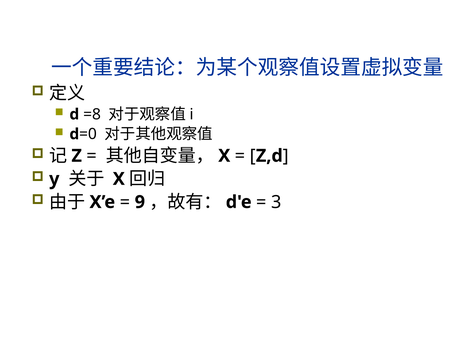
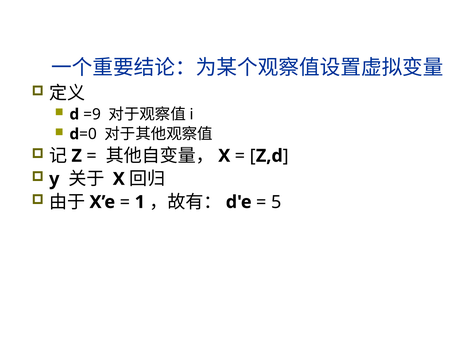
=8: =8 -> =9
9: 9 -> 1
3: 3 -> 5
